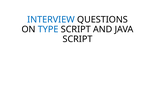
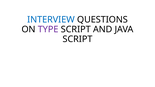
TYPE colour: blue -> purple
